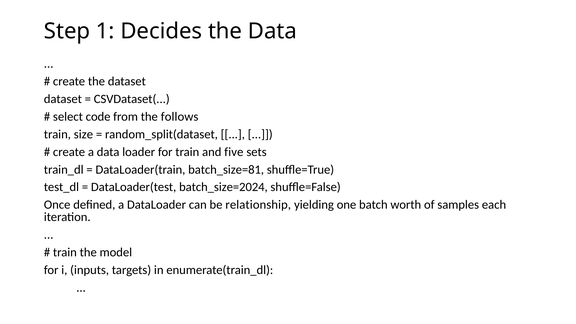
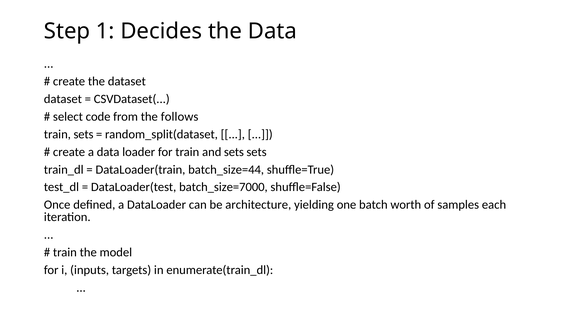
train size: size -> sets
and five: five -> sets
batch_size=81: batch_size=81 -> batch_size=44
batch_size=2024: batch_size=2024 -> batch_size=7000
relationship: relationship -> architecture
